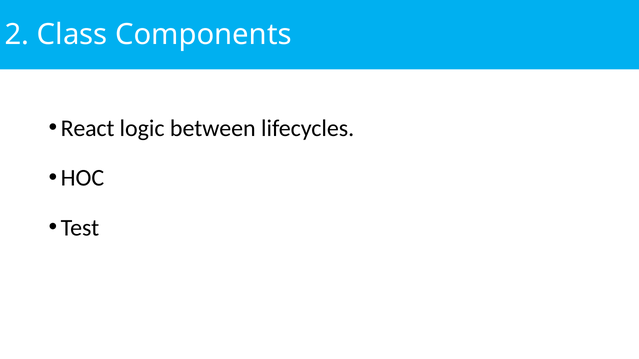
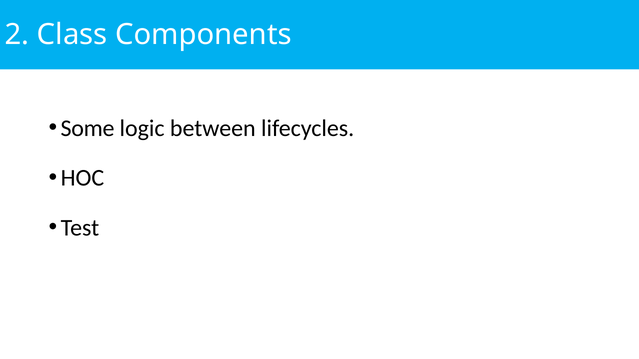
React: React -> Some
